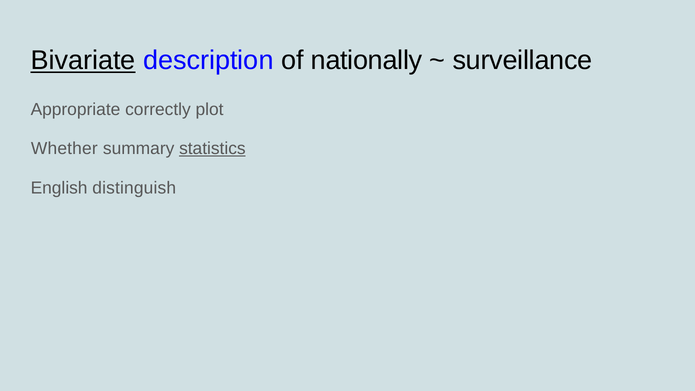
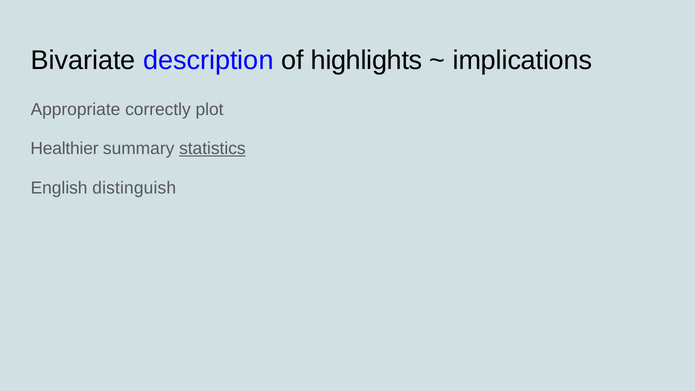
Bivariate underline: present -> none
nationally: nationally -> highlights
surveillance: surveillance -> implications
Whether: Whether -> Healthier
